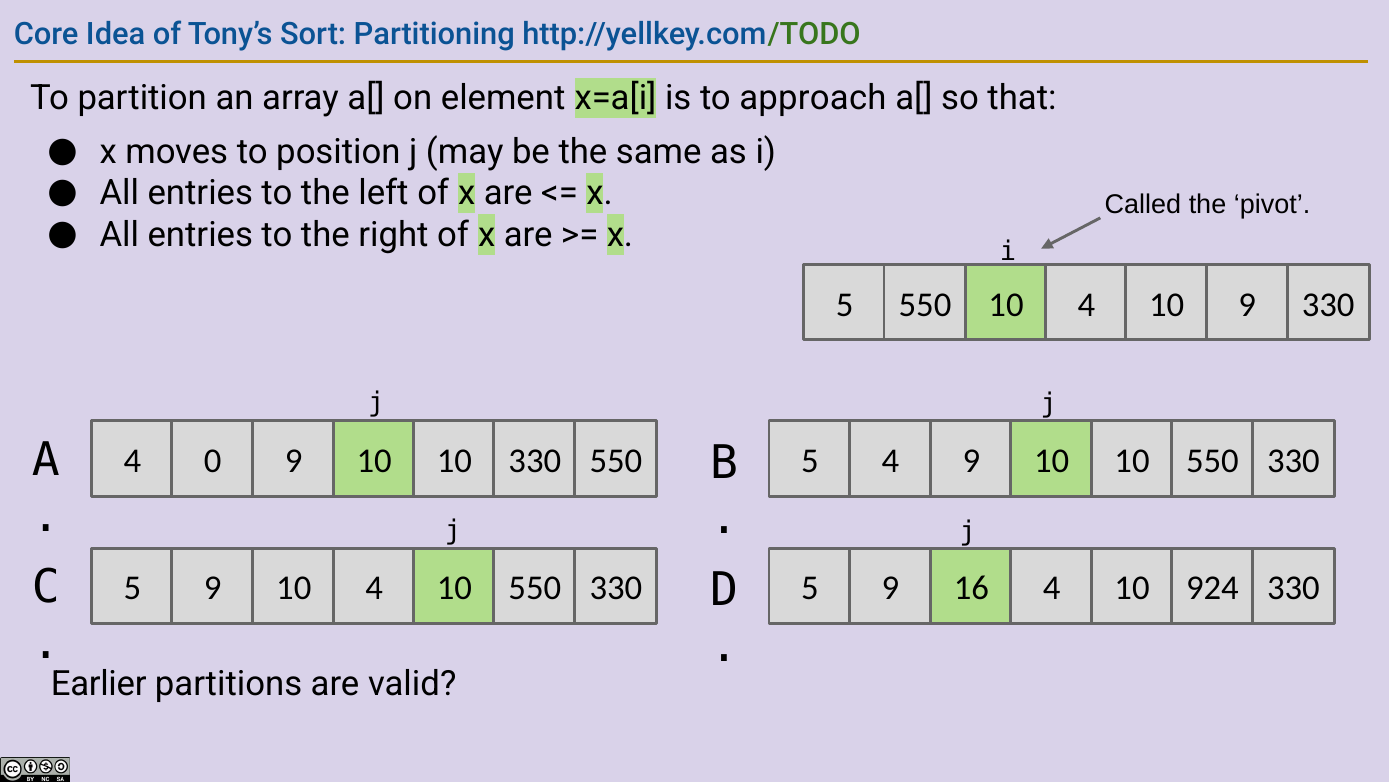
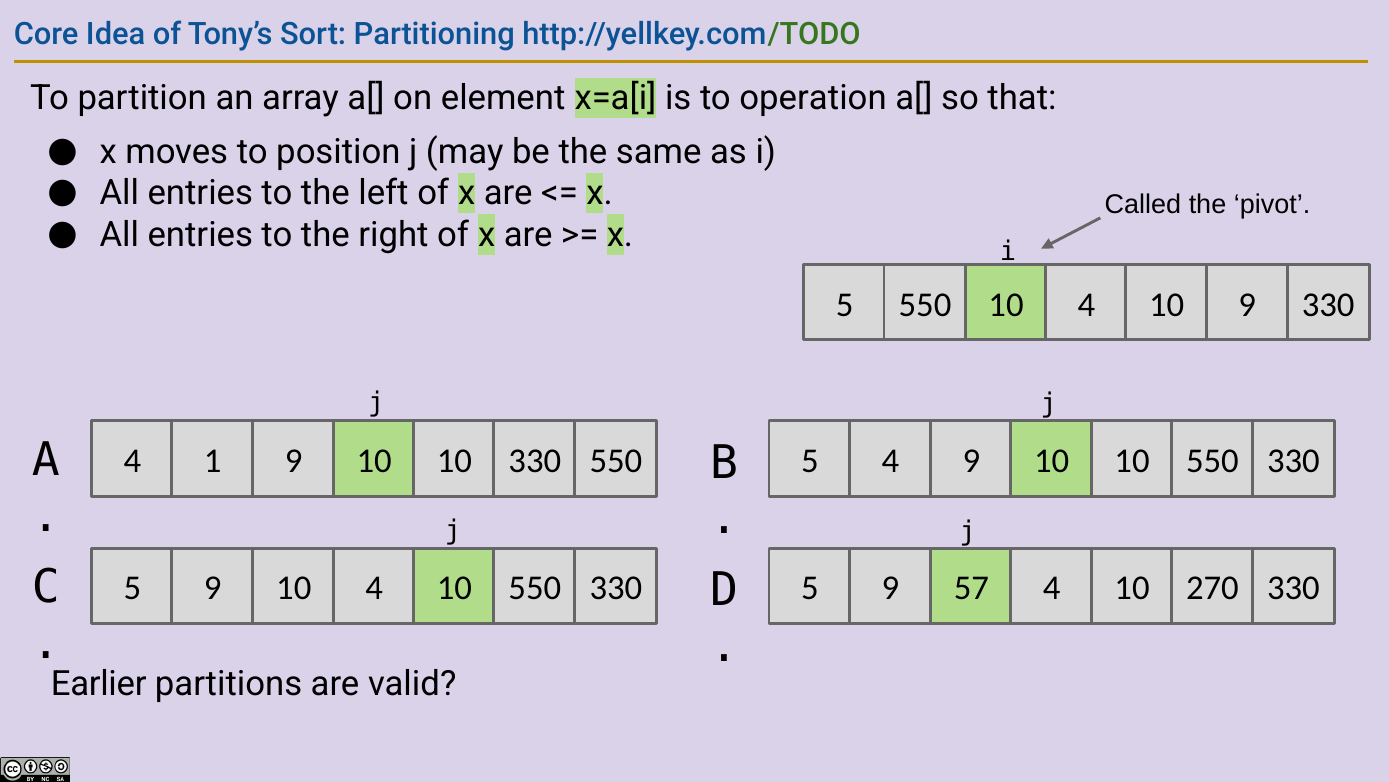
approach: approach -> operation
0: 0 -> 1
16: 16 -> 57
924: 924 -> 270
